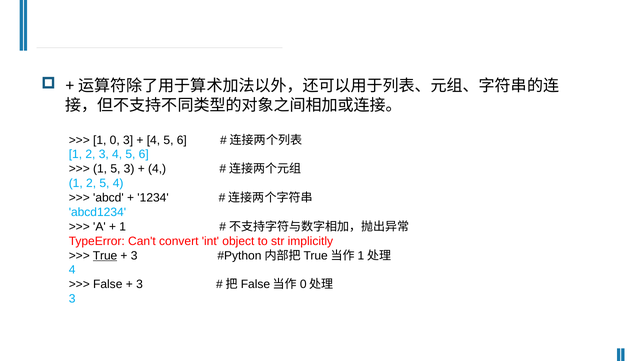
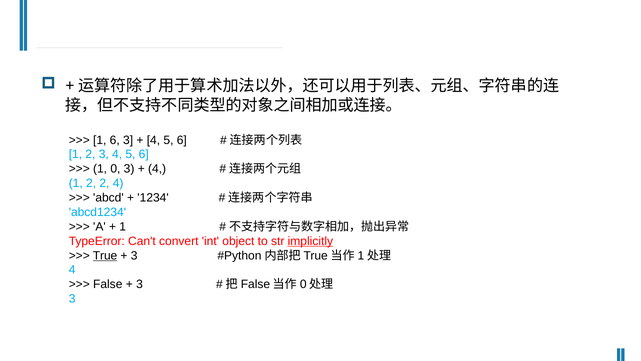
1 0: 0 -> 6
1 5: 5 -> 0
2 5: 5 -> 2
implicitly underline: none -> present
